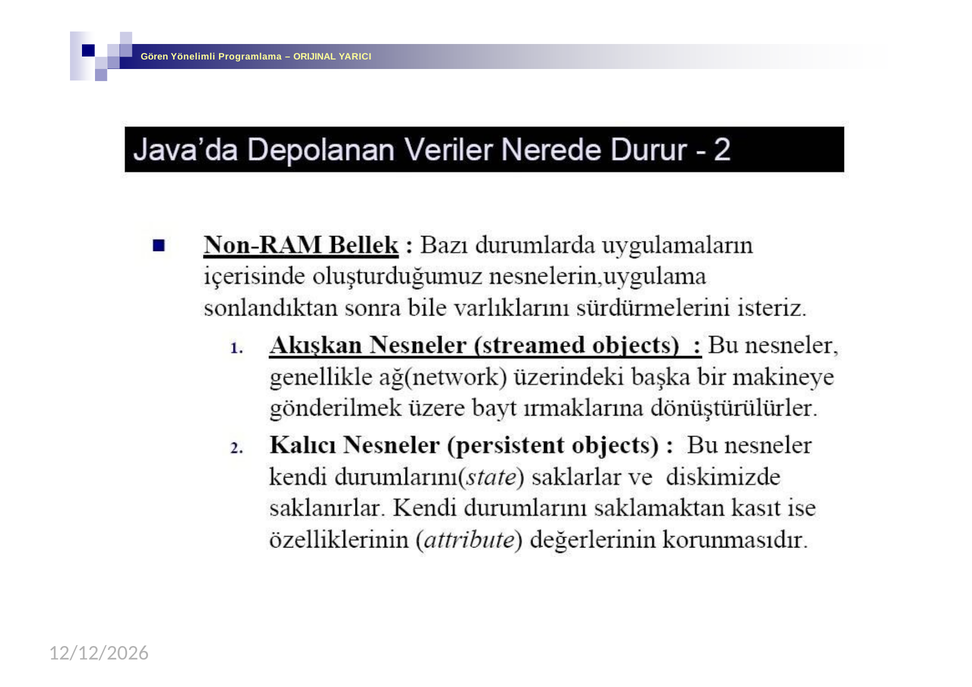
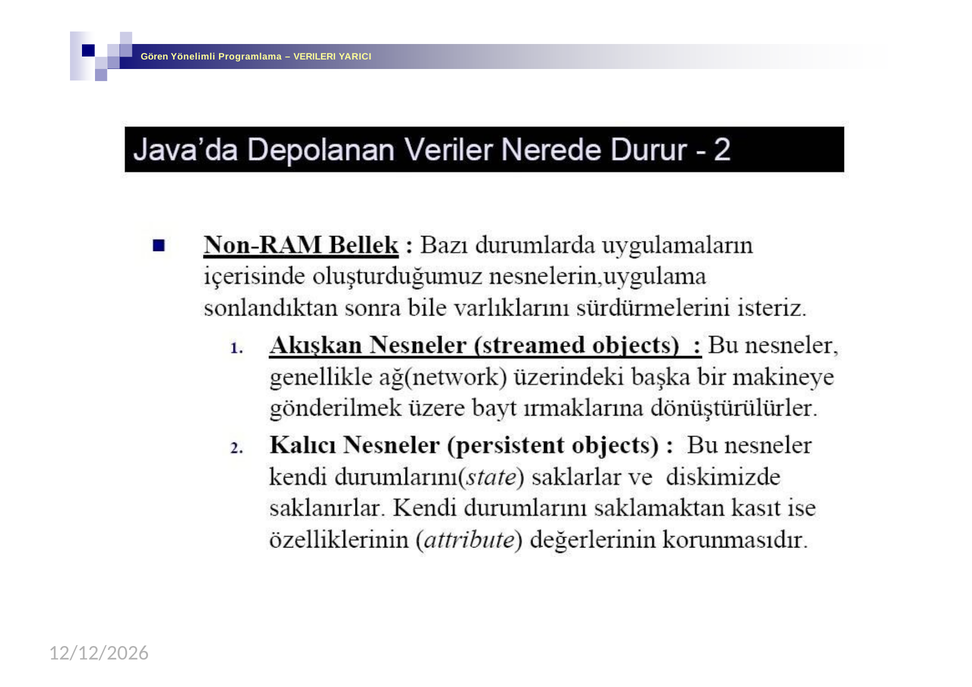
ORIJINAL: ORIJINAL -> VERILERI
